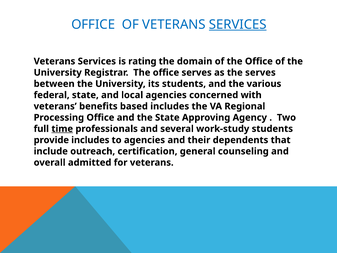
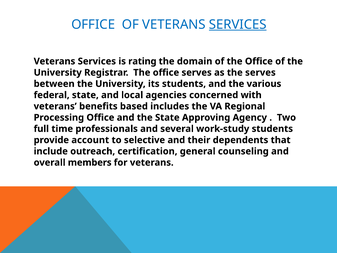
time underline: present -> none
provide includes: includes -> account
to agencies: agencies -> selective
admitted: admitted -> members
